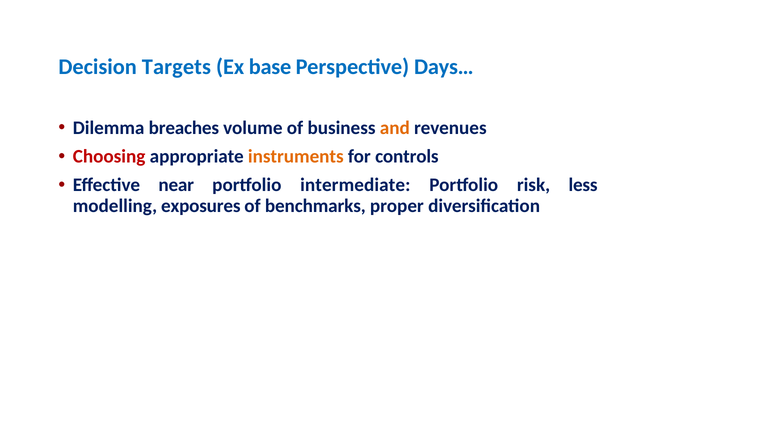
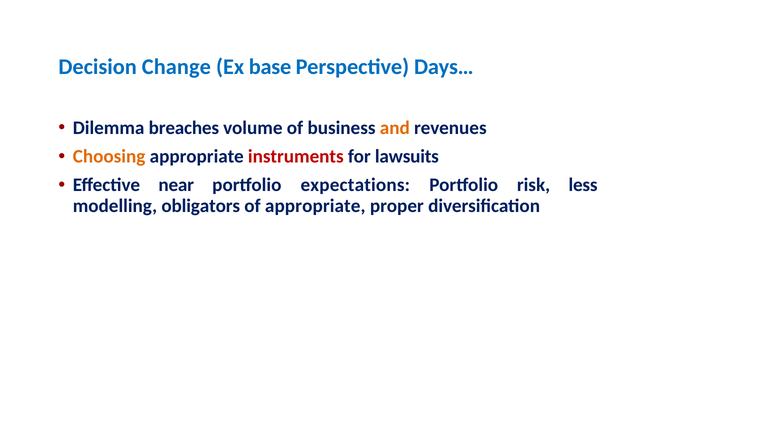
Targets: Targets -> Change
Choosing colour: red -> orange
instruments colour: orange -> red
controls: controls -> lawsuits
intermediate: intermediate -> expectations
exposures: exposures -> obligators
of benchmarks: benchmarks -> appropriate
